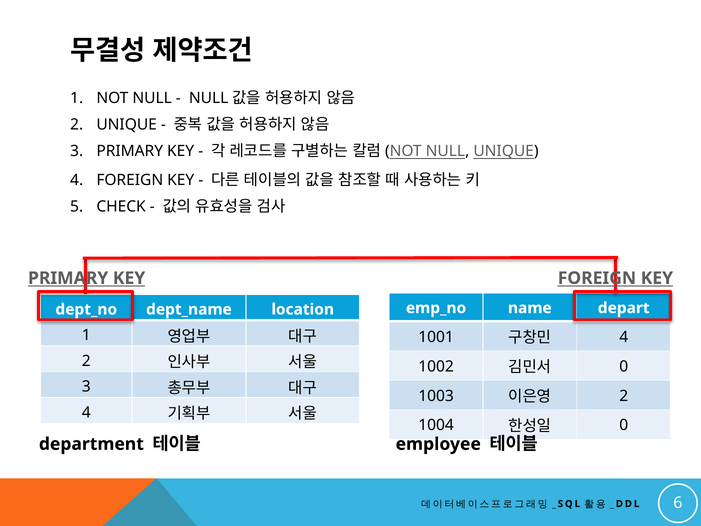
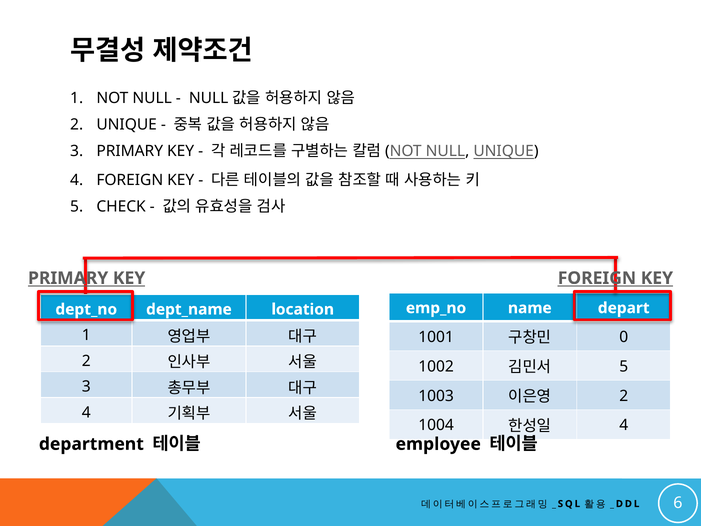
4 at (624, 337): 4 -> 0
0 at (624, 366): 0 -> 5
0 at (624, 425): 0 -> 4
